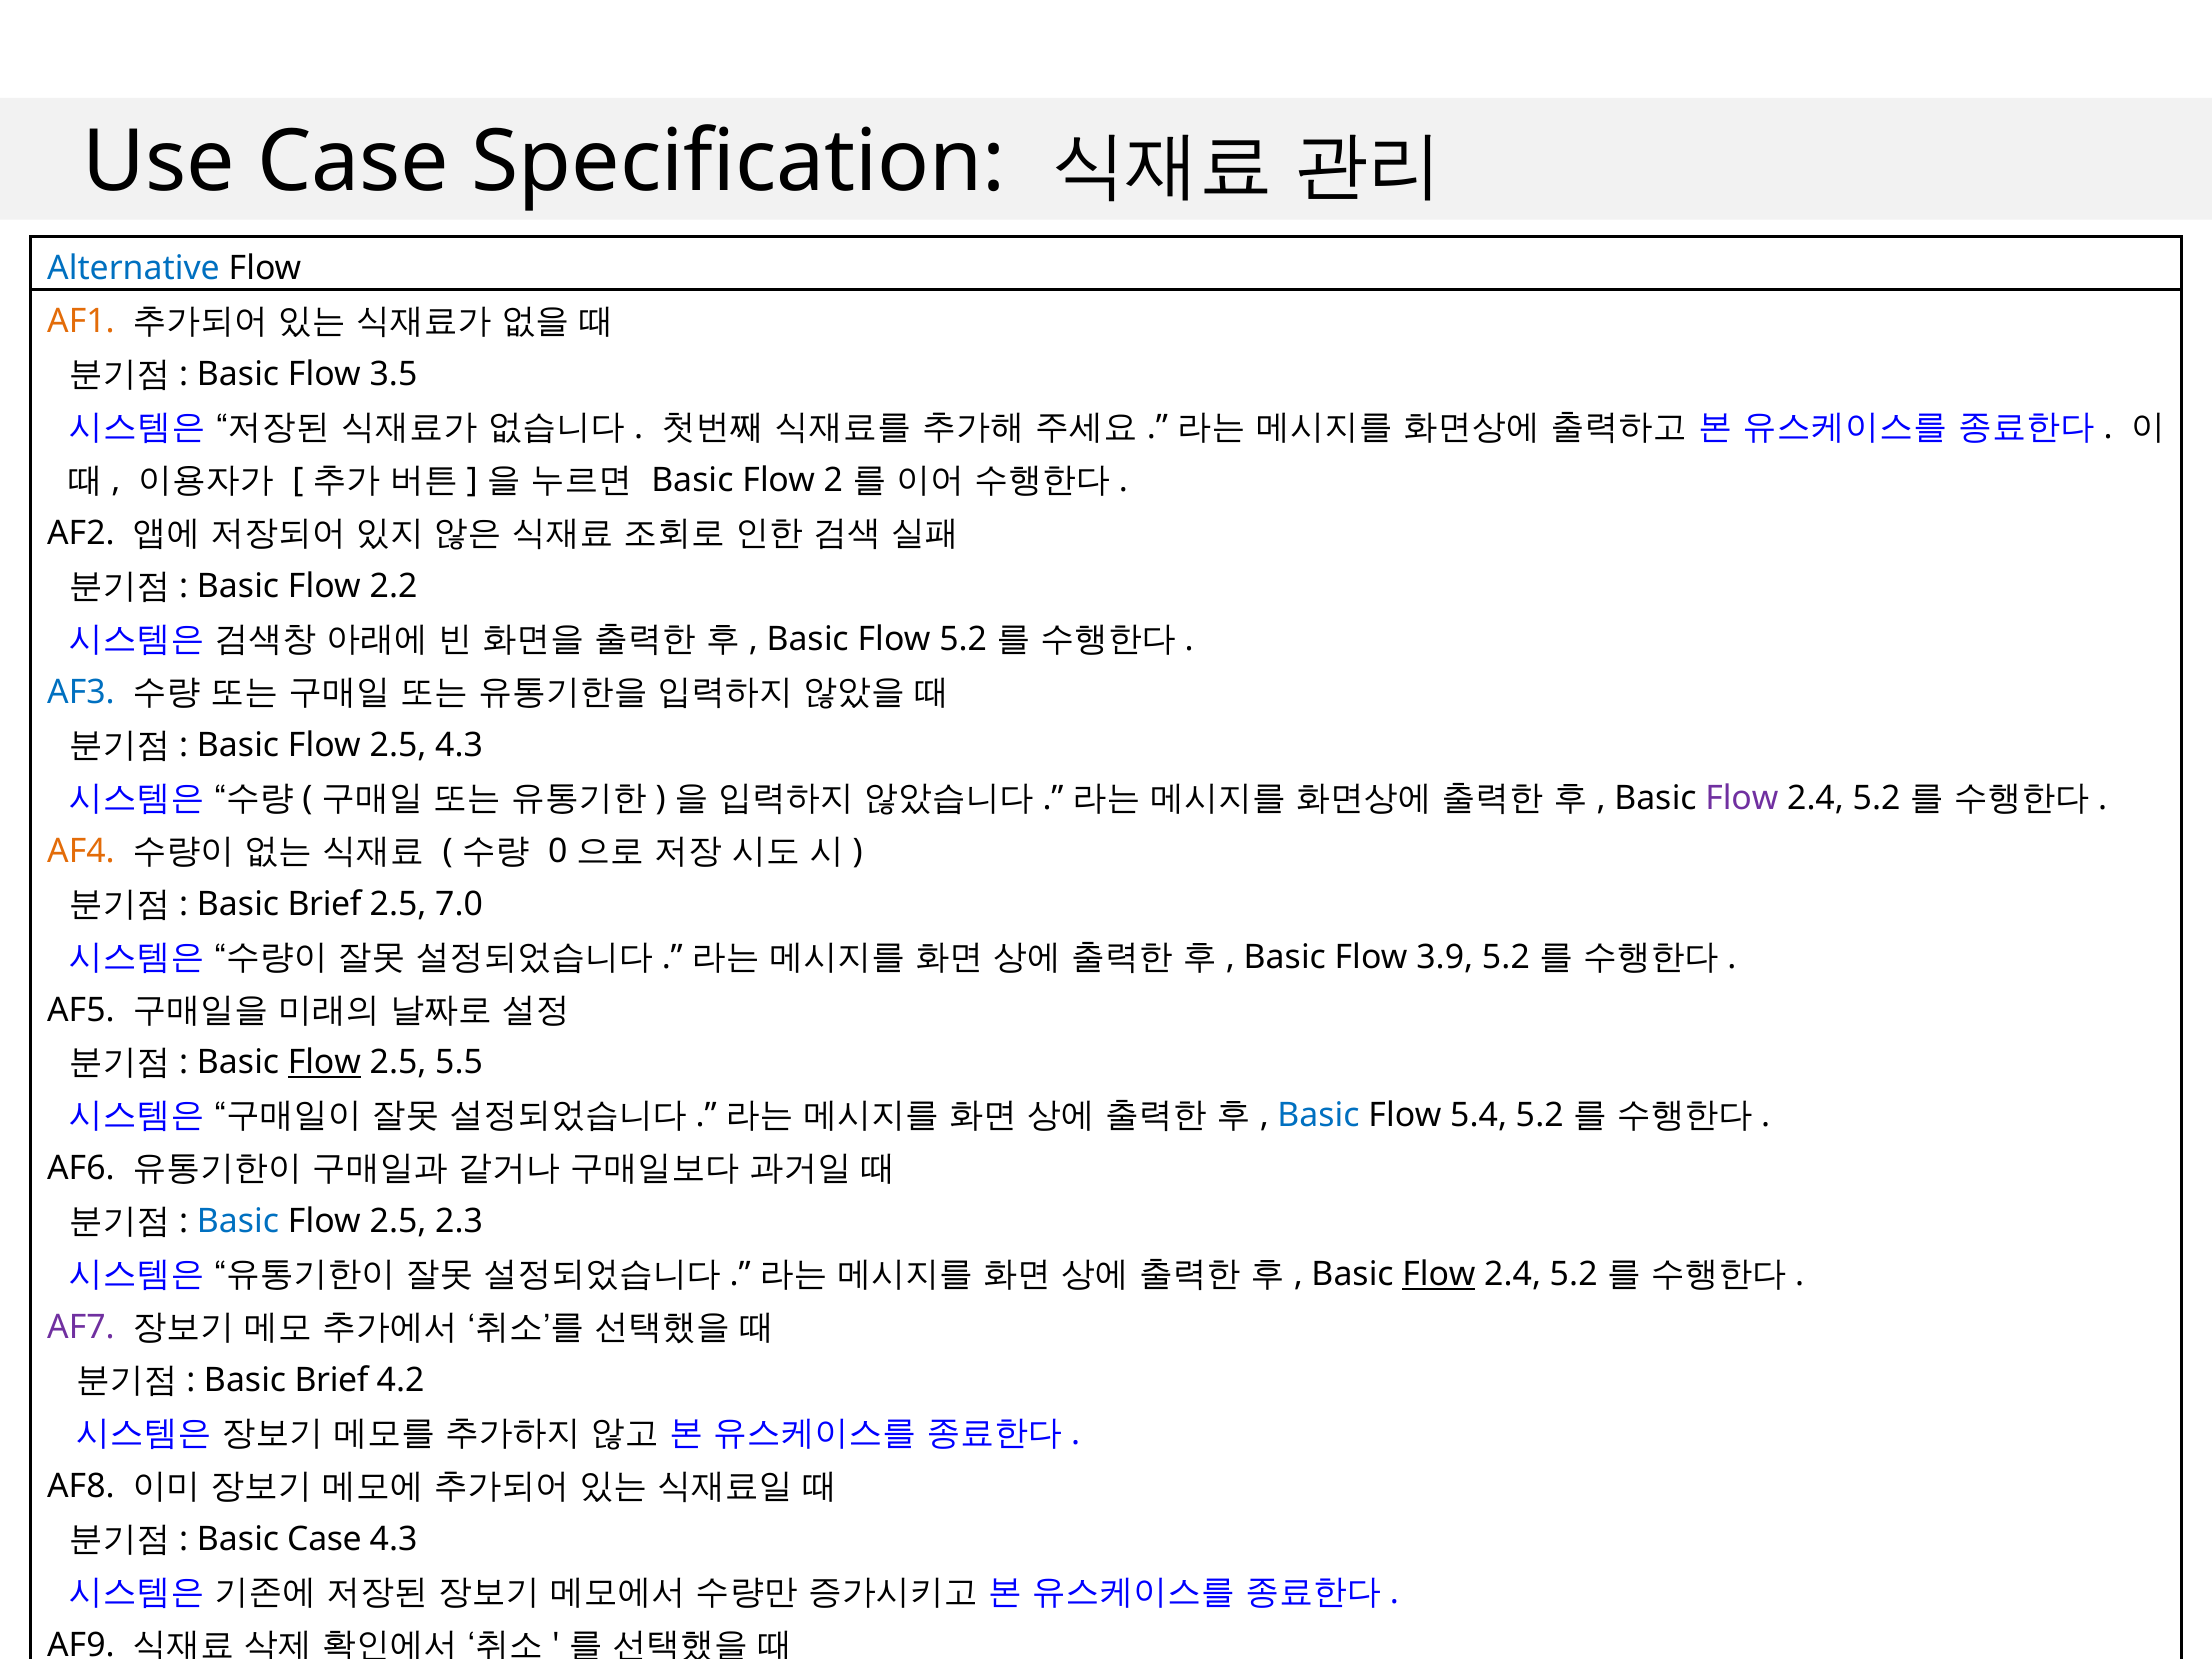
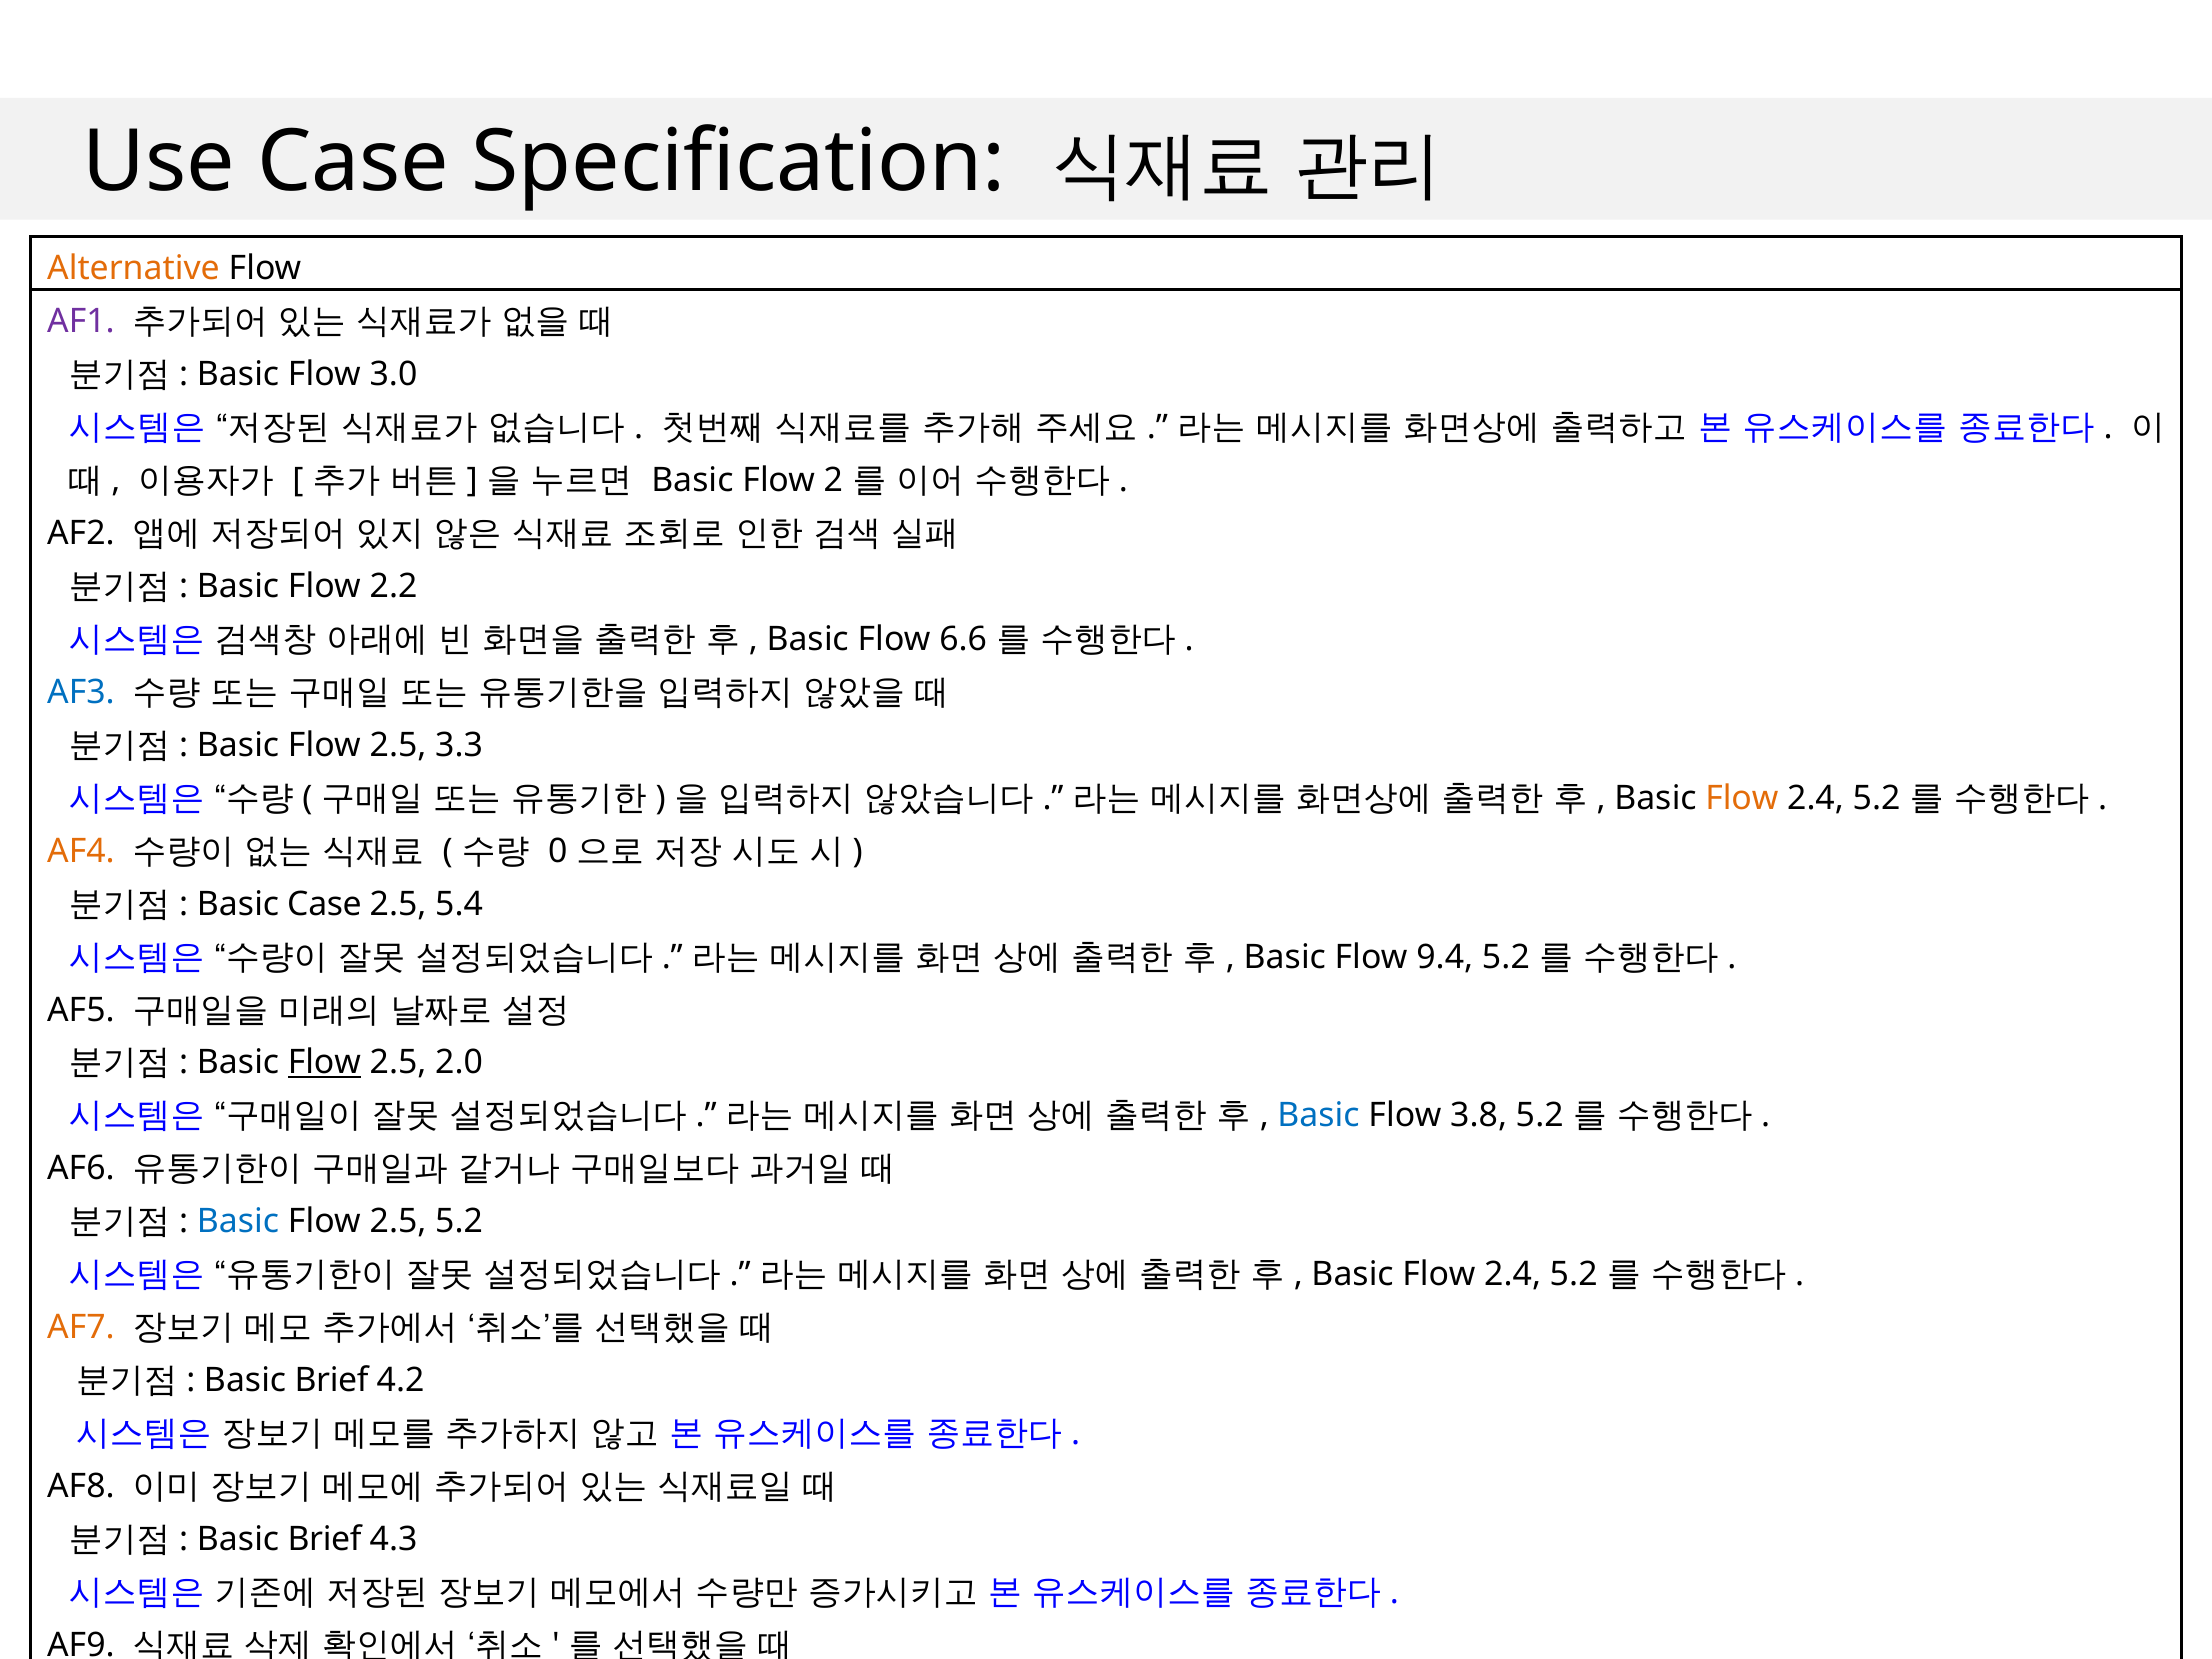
Alternative colour: blue -> orange
AF1 colour: orange -> purple
3.5: 3.5 -> 3.0
Flow 5.2: 5.2 -> 6.6
2.5 4.3: 4.3 -> 3.3
Flow at (1742, 798) colour: purple -> orange
Brief at (325, 904): Brief -> Case
7.0: 7.0 -> 5.4
3.9: 3.9 -> 9.4
5.5: 5.5 -> 2.0
5.4: 5.4 -> 3.8
2.5 2.3: 2.3 -> 5.2
Flow at (1439, 1275) underline: present -> none
AF7 colour: purple -> orange
Case at (325, 1539): Case -> Brief
